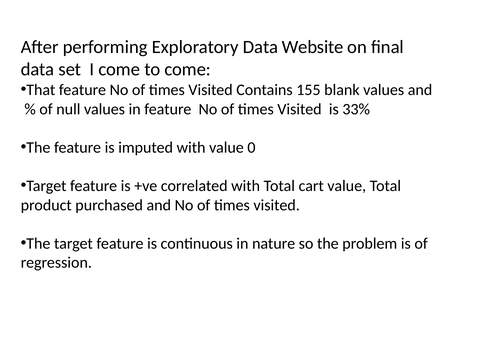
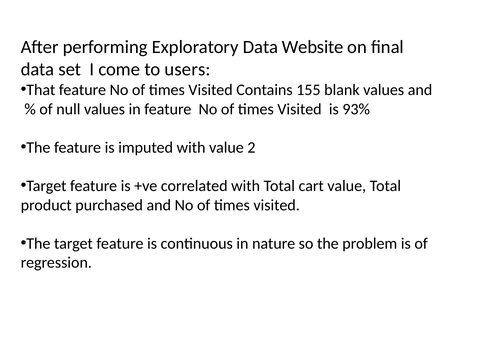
to come: come -> users
33%: 33% -> 93%
0: 0 -> 2
